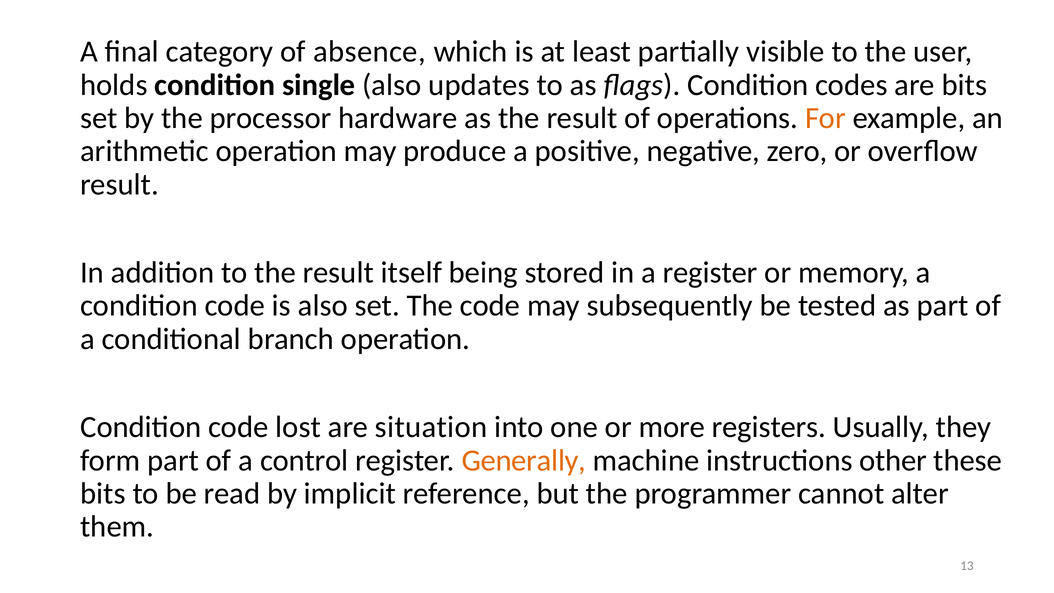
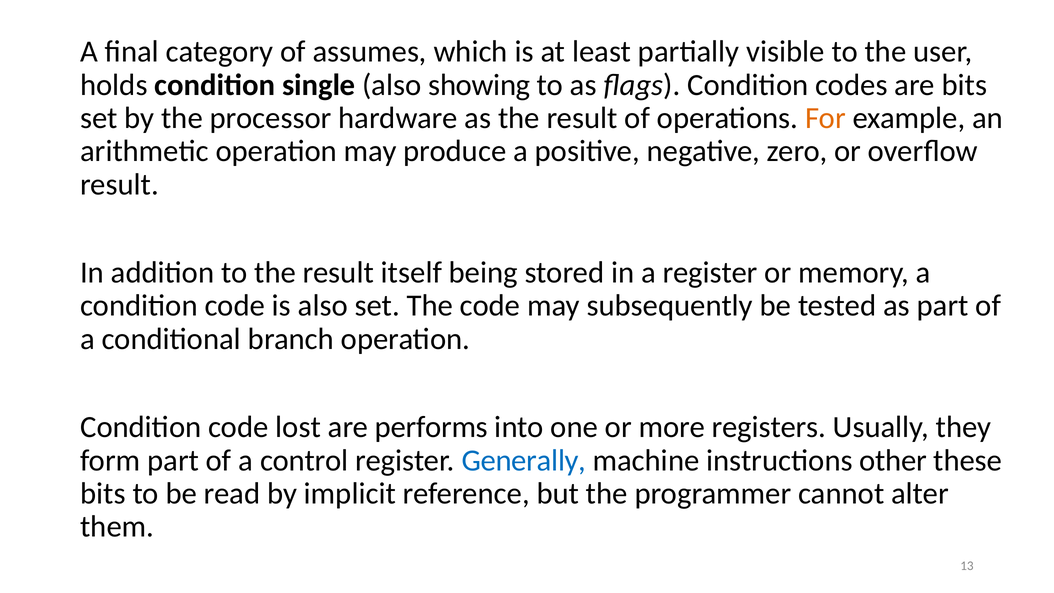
absence: absence -> assumes
updates: updates -> showing
situation: situation -> performs
Generally colour: orange -> blue
